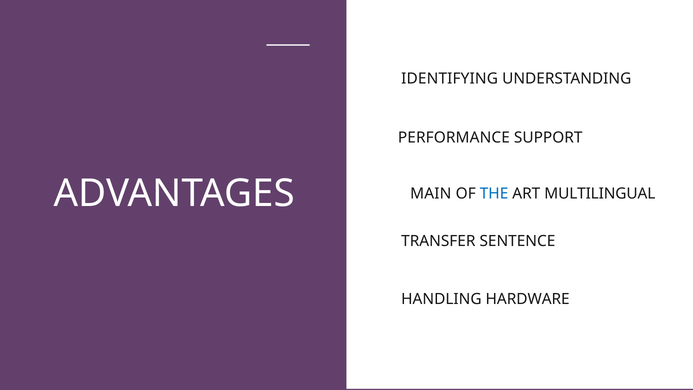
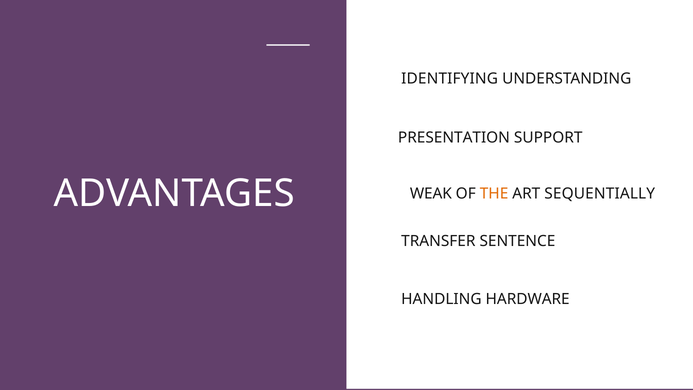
PERFORMANCE: PERFORMANCE -> PRESENTATION
MAIN: MAIN -> WEAK
THE colour: blue -> orange
MULTILINGUAL: MULTILINGUAL -> SEQUENTIALLY
